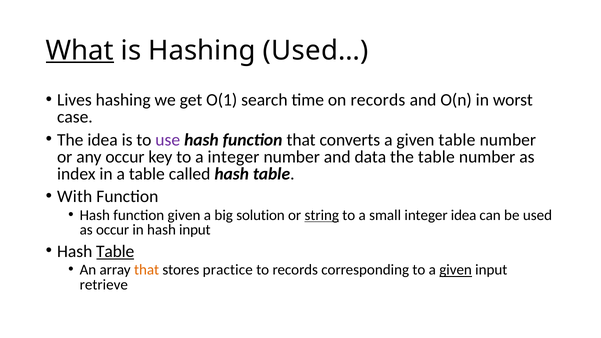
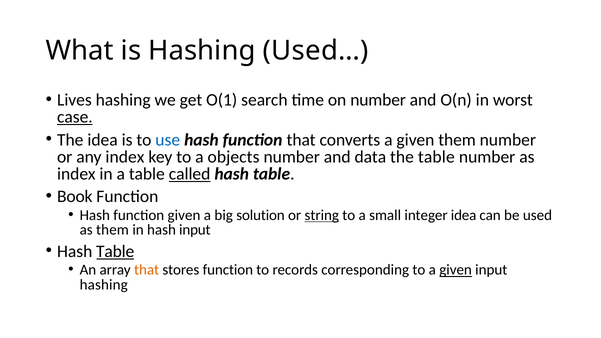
What underline: present -> none
on records: records -> number
case underline: none -> present
use colour: purple -> blue
given table: table -> them
any occur: occur -> index
a integer: integer -> objects
called underline: none -> present
With: With -> Book
as occur: occur -> them
stores practice: practice -> function
retrieve at (104, 285): retrieve -> hashing
